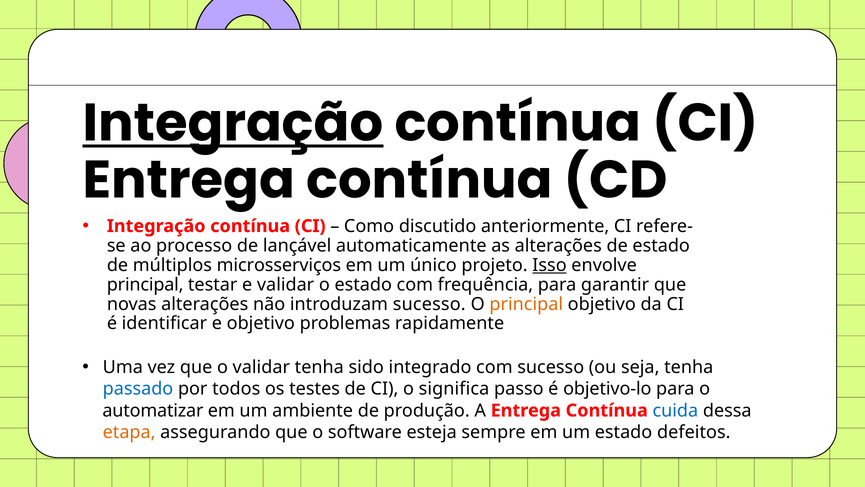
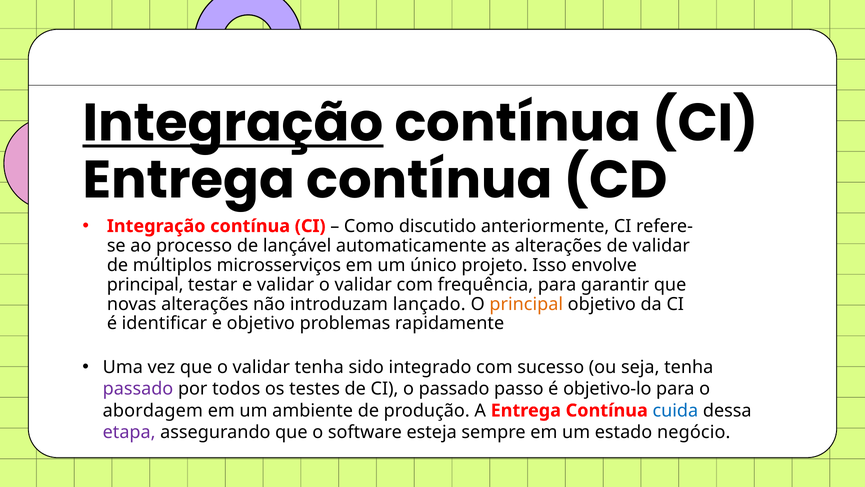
de estado: estado -> validar
Isso underline: present -> none
validar o estado: estado -> validar
introduzam sucesso: sucesso -> lançado
passado at (138, 389) colour: blue -> purple
o significa: significa -> passado
automatizar: automatizar -> abordagem
etapa colour: orange -> purple
defeitos: defeitos -> negócio
